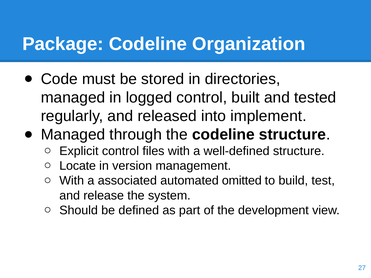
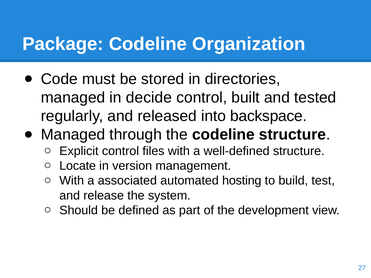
logged: logged -> decide
implement: implement -> backspace
omitted: omitted -> hosting
